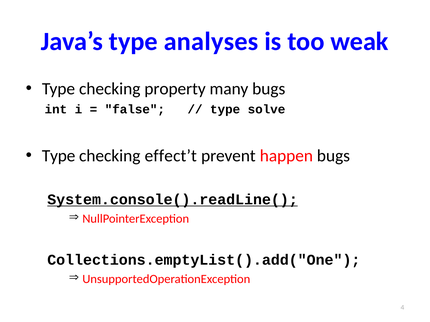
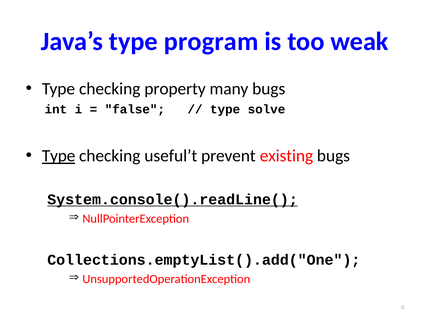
analyses: analyses -> program
Type at (59, 156) underline: none -> present
effect’t: effect’t -> useful’t
happen: happen -> existing
